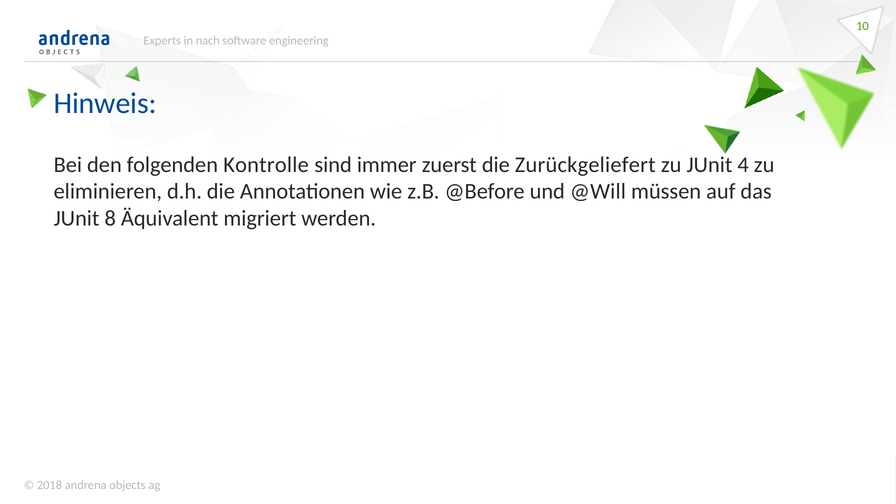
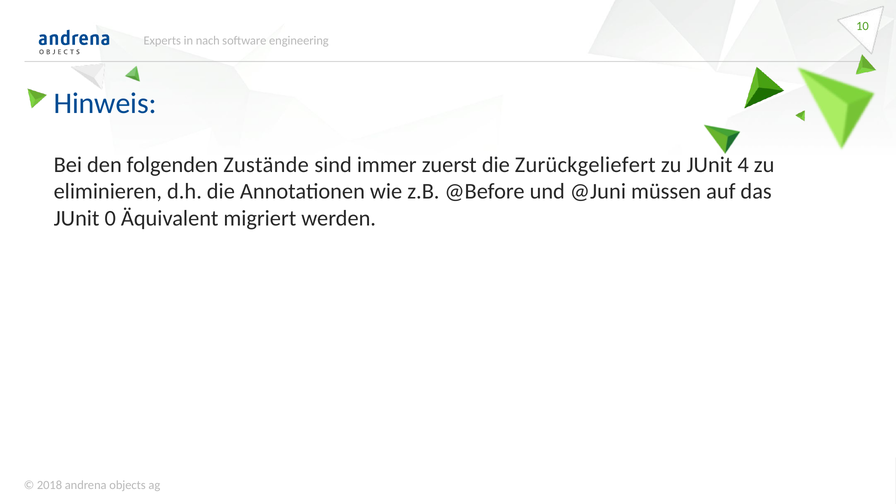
Kontrolle: Kontrolle -> Zustände
@Will: @Will -> @Juni
8: 8 -> 0
